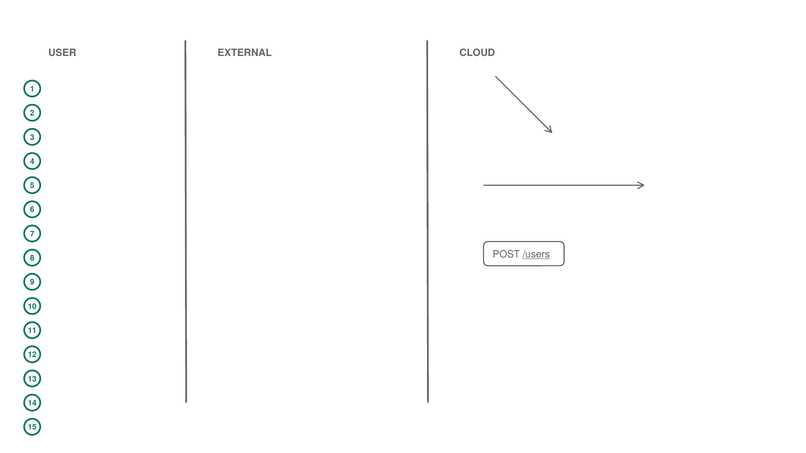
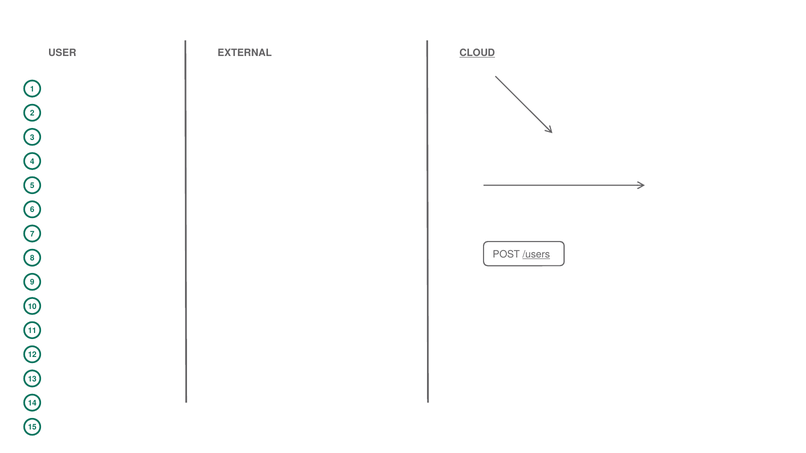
CLOUD underline: none -> present
